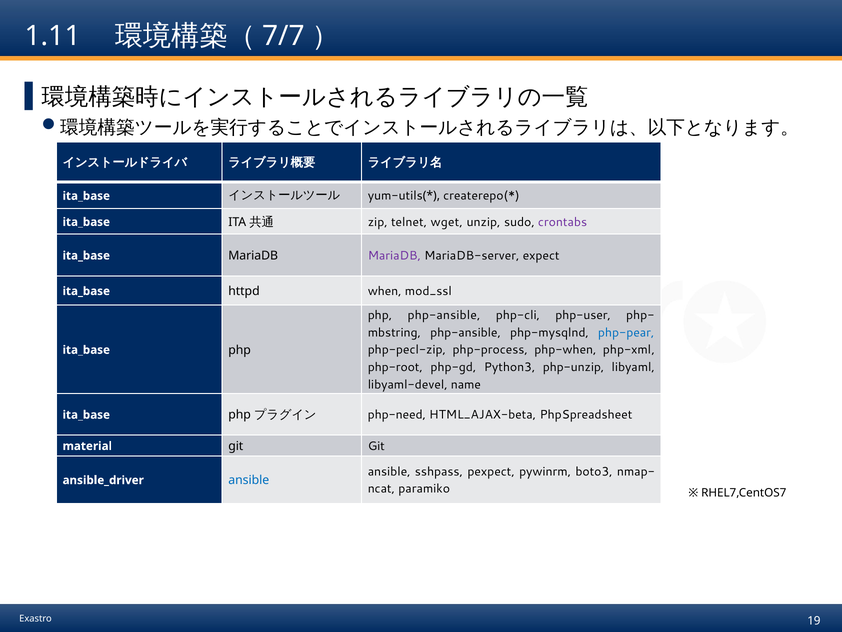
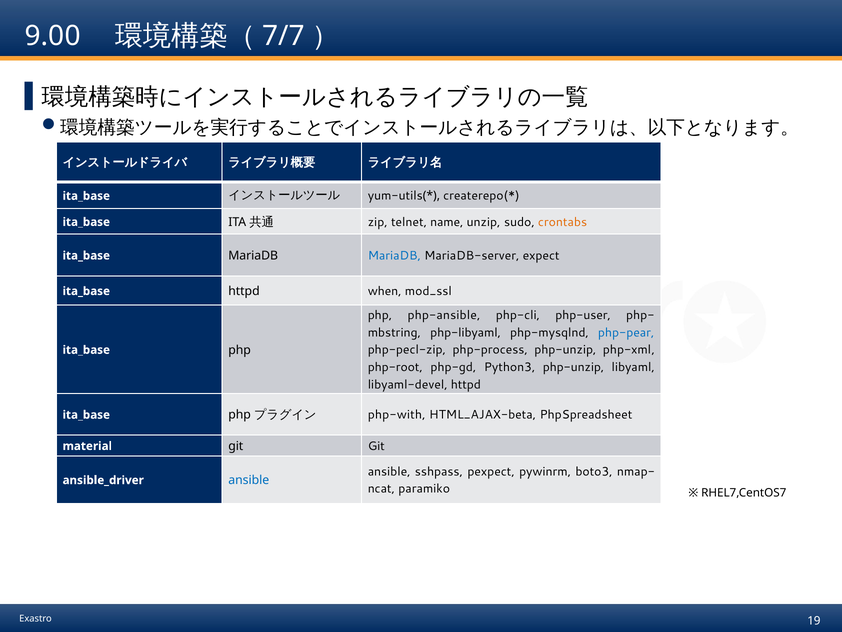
1.11: 1.11 -> 9.00
wget: wget -> name
crontabs colour: purple -> orange
MariaDB at (394, 255) colour: purple -> blue
php-ansible at (466, 332): php-ansible -> php-libyaml
php-process php-when: php-when -> php-unzip
libyaml-devel name: name -> httpd
php-need: php-need -> php-with
